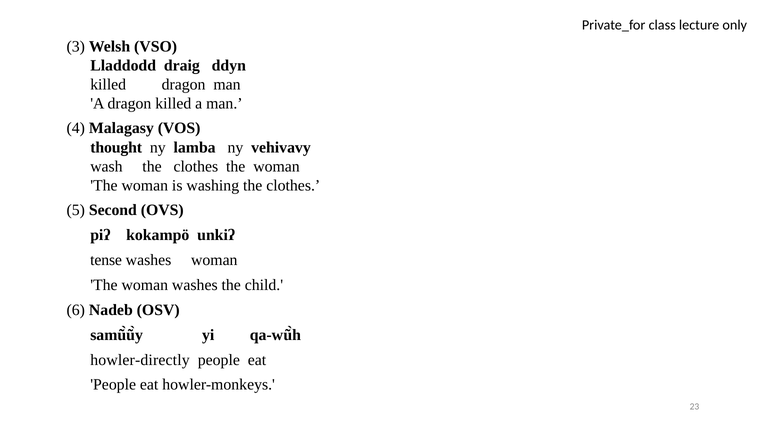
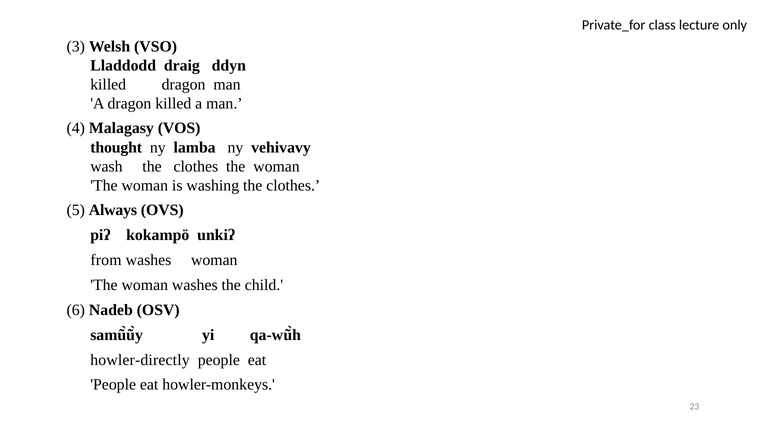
Second: Second -> Always
tense: tense -> from
